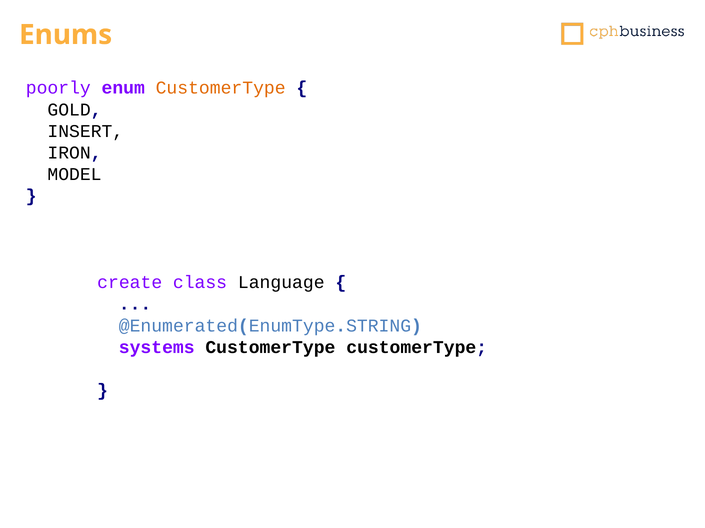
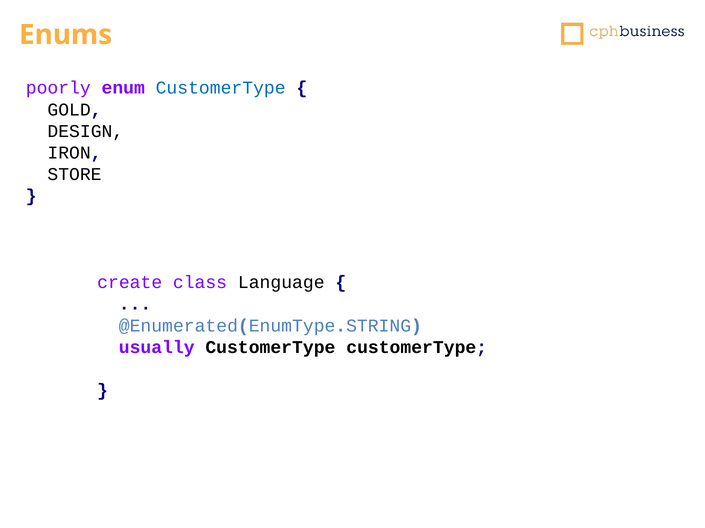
CustomerType at (221, 88) colour: orange -> blue
INSERT: INSERT -> DESIGN
MODEL: MODEL -> STORE
systems: systems -> usually
